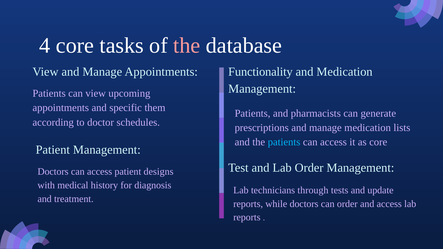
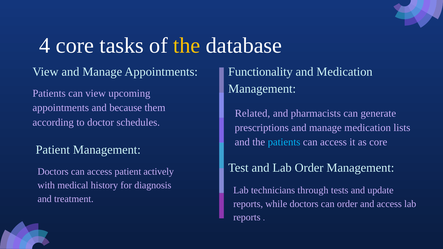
the at (187, 45) colour: pink -> yellow
specific: specific -> because
Patients at (253, 113): Patients -> Related
designs: designs -> actively
